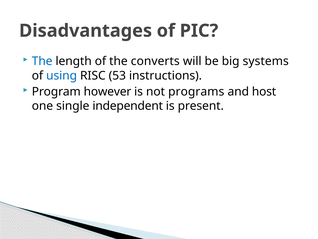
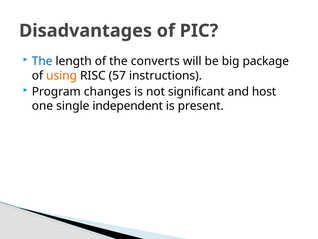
systems: systems -> package
using colour: blue -> orange
53: 53 -> 57
however: however -> changes
programs: programs -> significant
